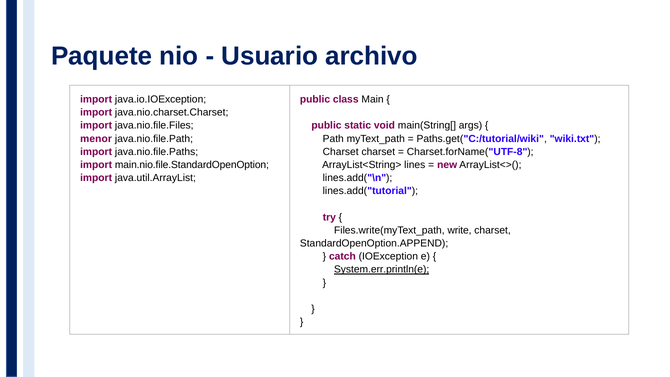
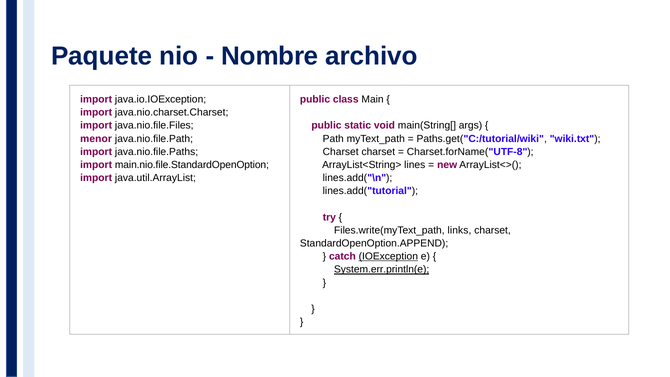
Usuario: Usuario -> Nombre
write: write -> links
IOException underline: none -> present
